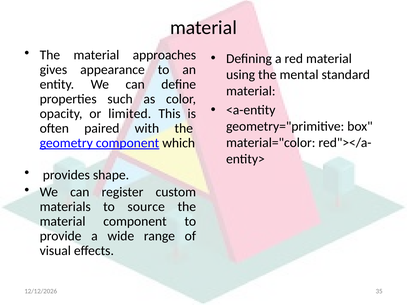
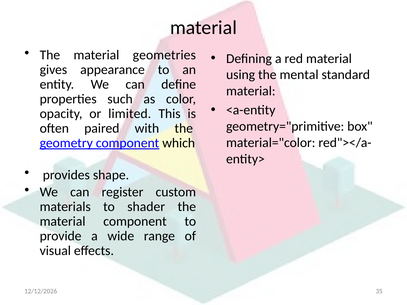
approaches: approaches -> geometries
source: source -> shader
